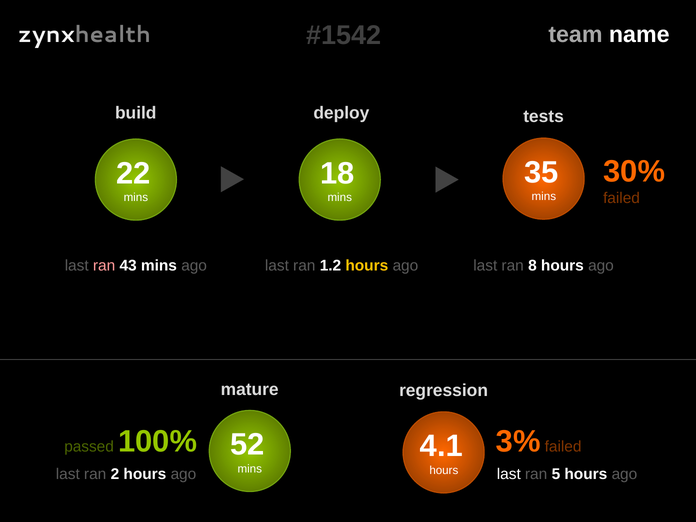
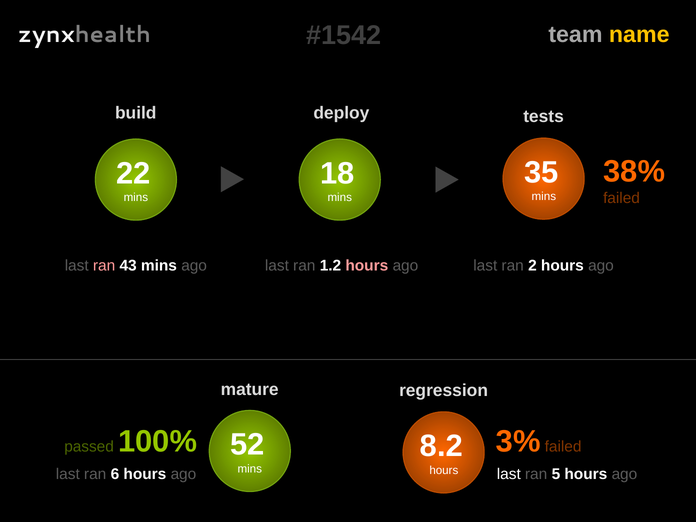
name colour: white -> yellow
30%: 30% -> 38%
hours at (367, 266) colour: yellow -> pink
8: 8 -> 2
4.1: 4.1 -> 8.2
2: 2 -> 6
